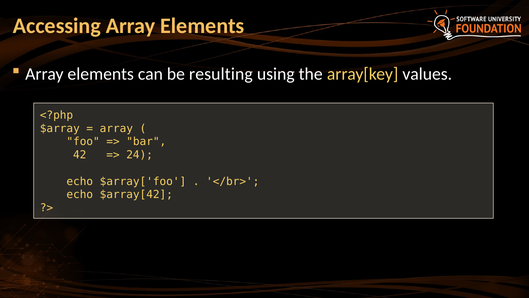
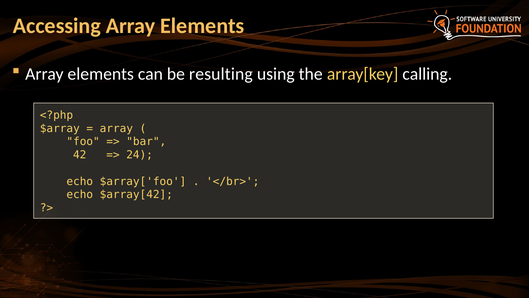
values: values -> calling
